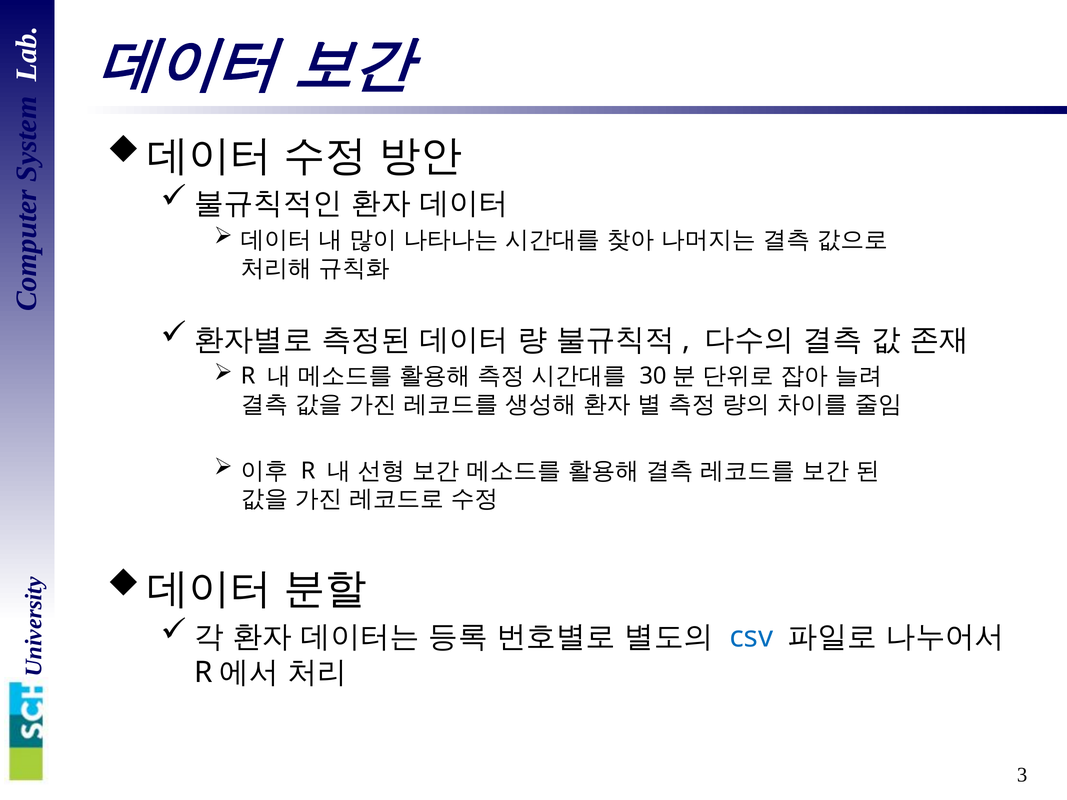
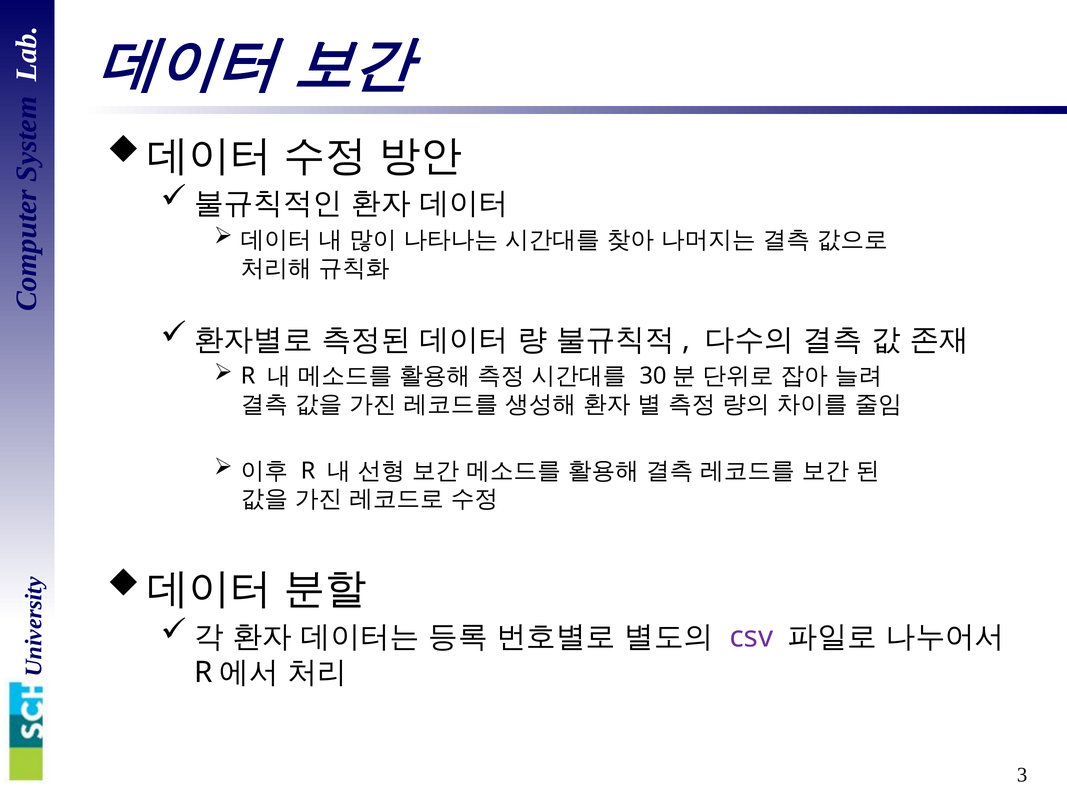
csv colour: blue -> purple
